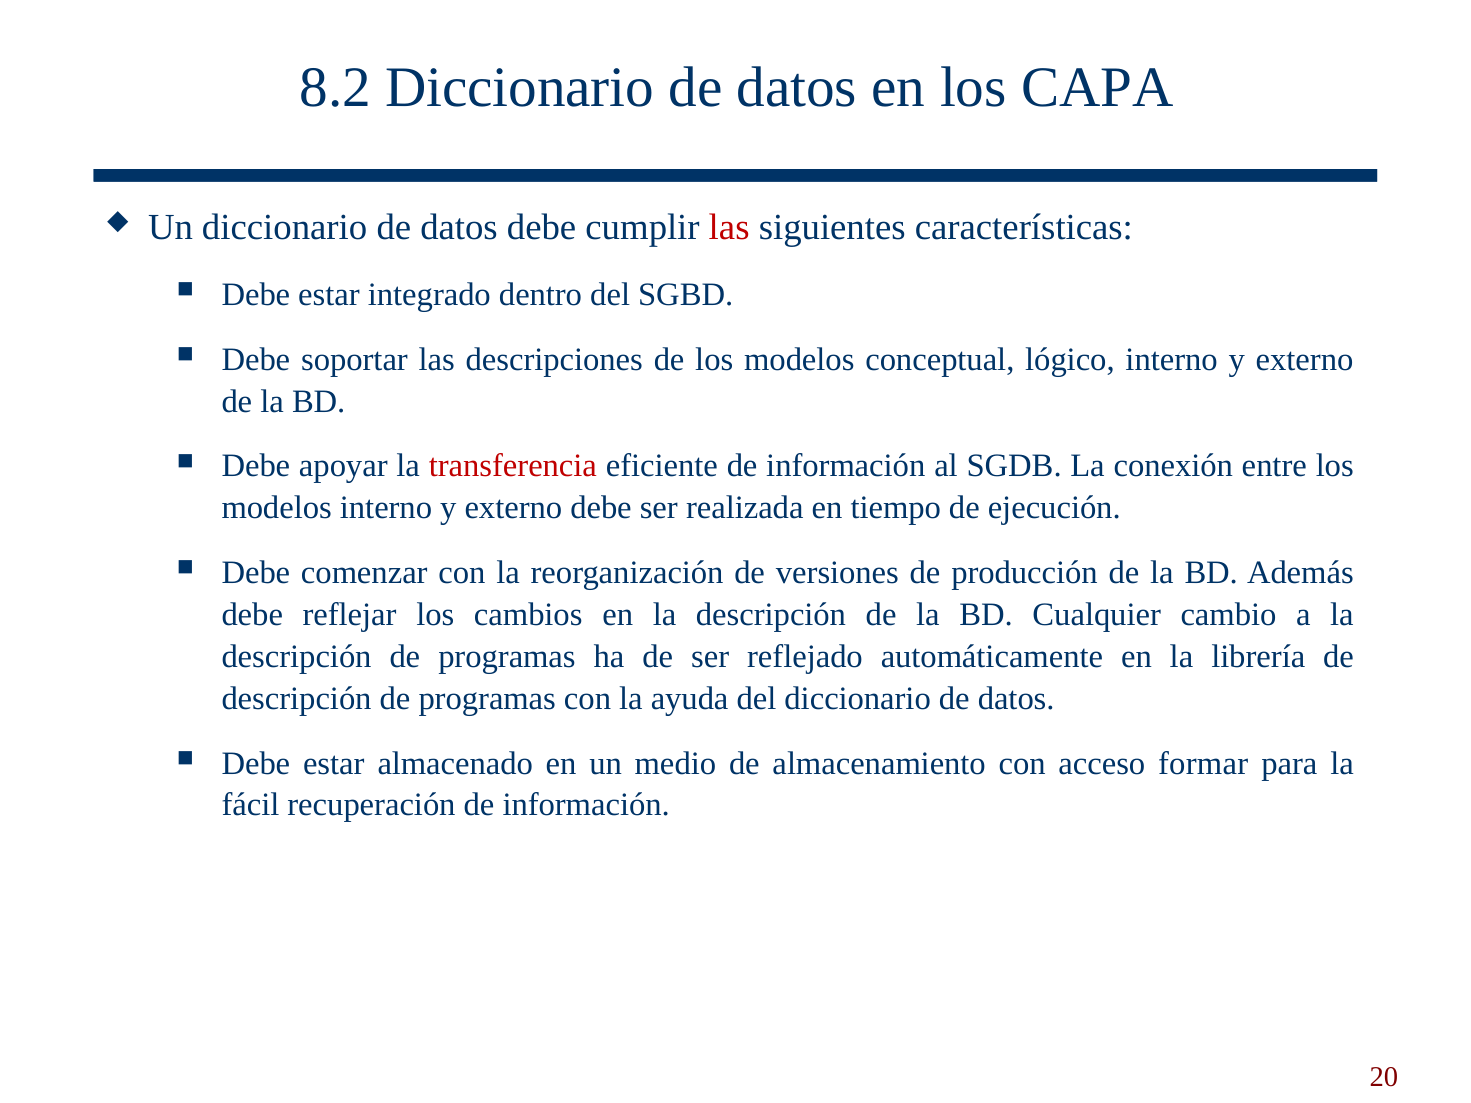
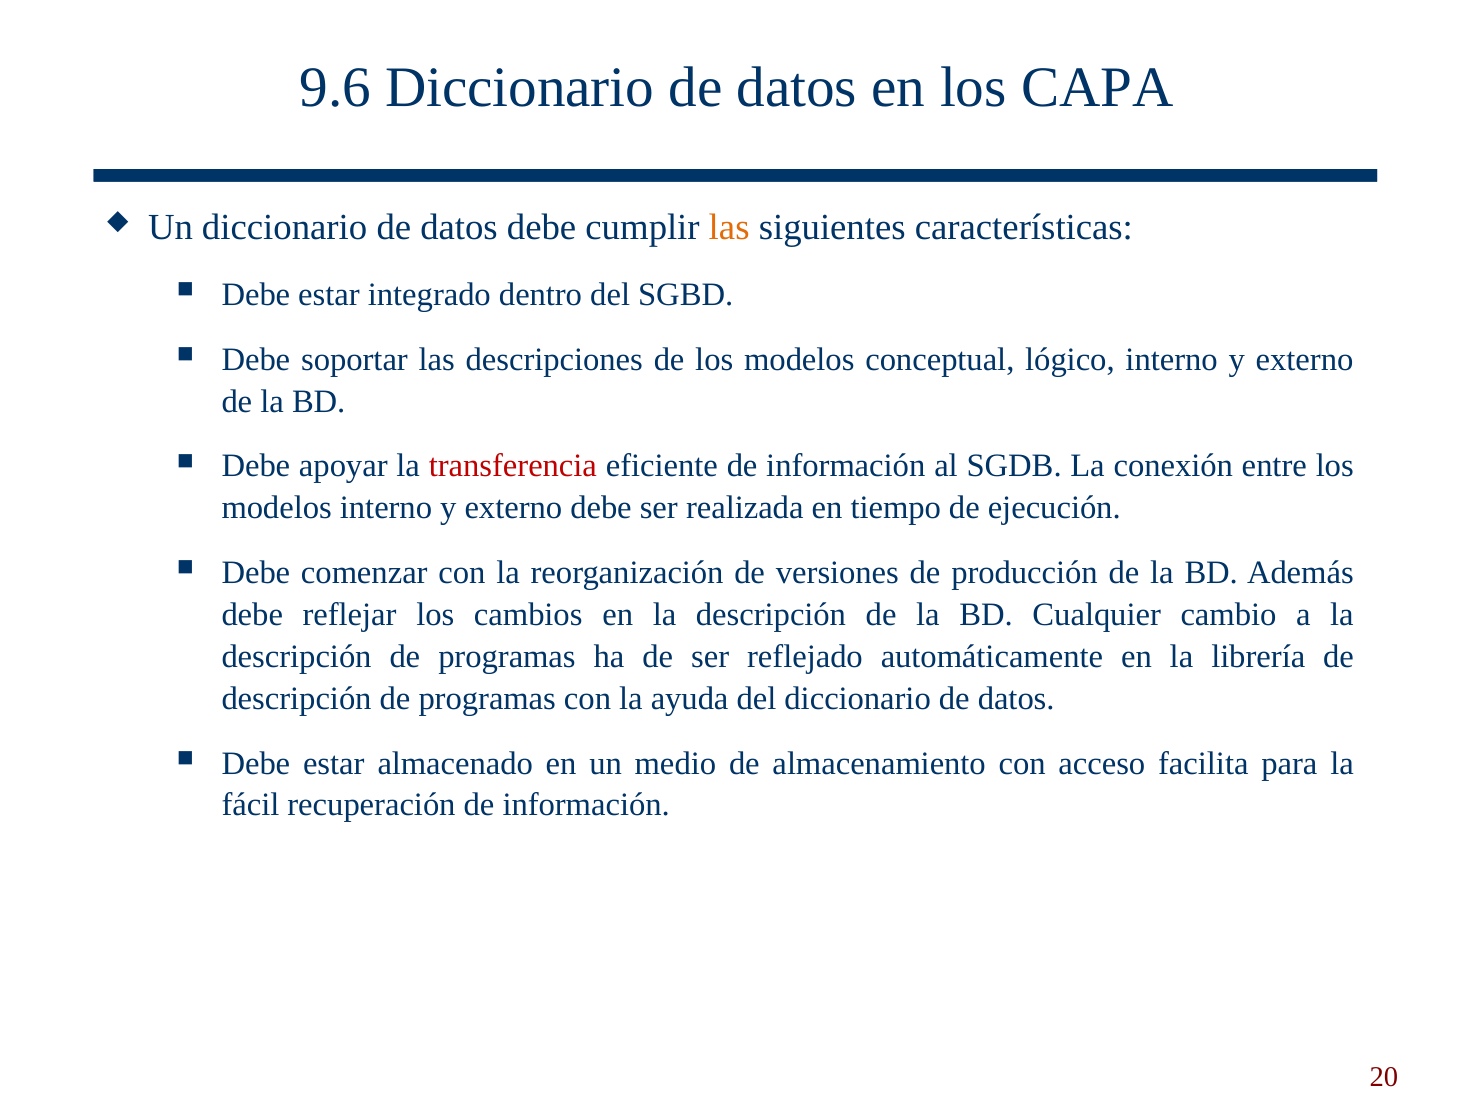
8.2: 8.2 -> 9.6
las at (729, 228) colour: red -> orange
formar: formar -> facilita
